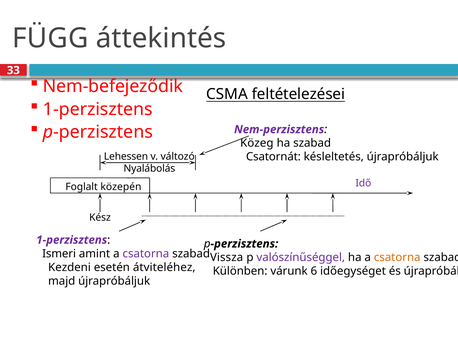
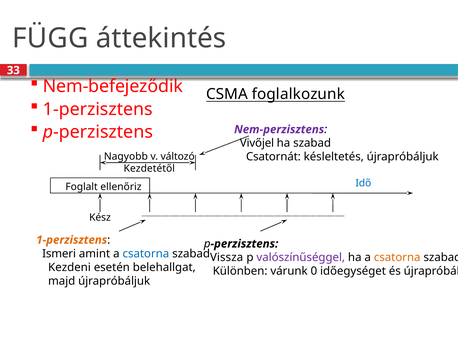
feltételezései: feltételezései -> foglalkozunk
Közeg: Közeg -> Vivőjel
Lehessen: Lehessen -> Nagyobb
Nyalábolás: Nyalábolás -> Kezdetétől
Idő colour: purple -> blue
közepén: közepén -> ellenőriz
1-perzisztens at (72, 240) colour: purple -> orange
csatorna at (146, 254) colour: purple -> blue
átviteléhez: átviteléhez -> belehallgat
6: 6 -> 0
